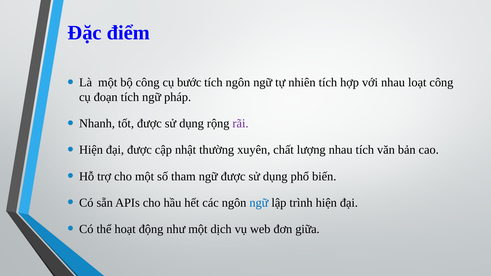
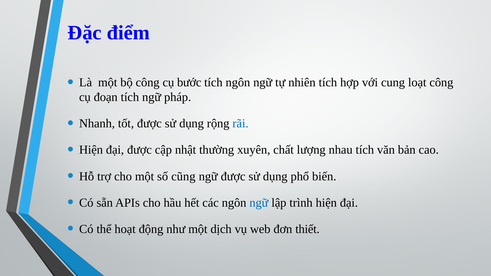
với nhau: nhau -> cung
rãi colour: purple -> blue
tham: tham -> cũng
giữa: giữa -> thiết
